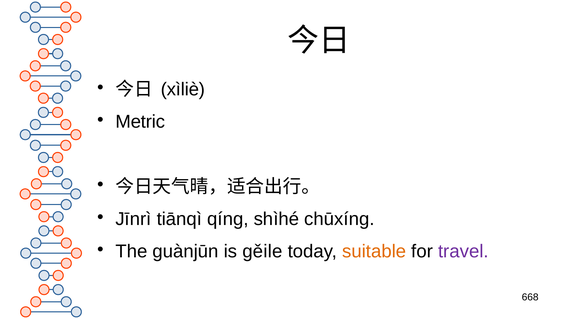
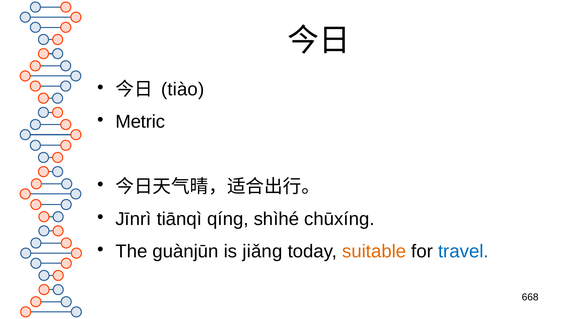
xìliè: xìliè -> tiào
gěile: gěile -> jiǎng
travel colour: purple -> blue
